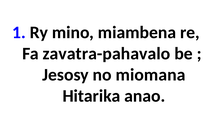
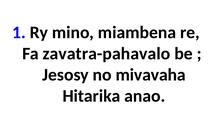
miomana: miomana -> mivavaha
